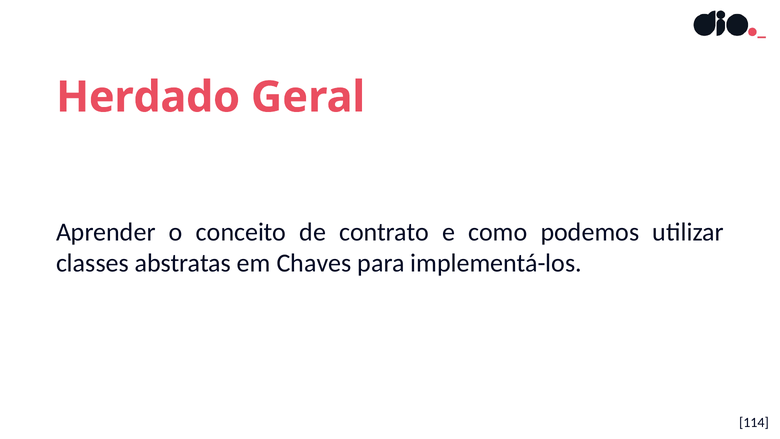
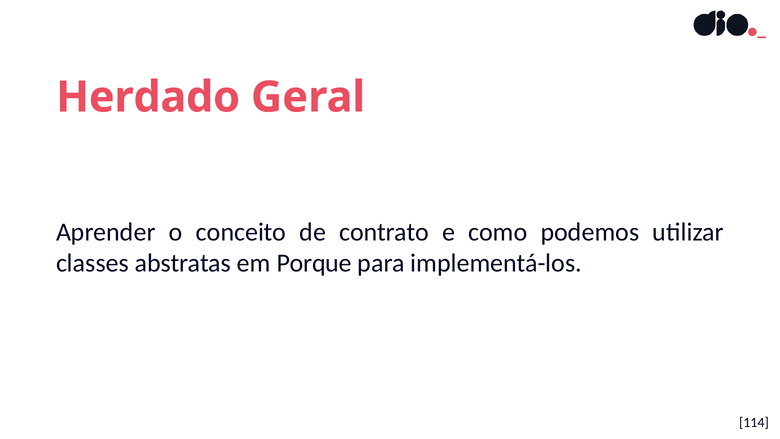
Chaves: Chaves -> Porque
